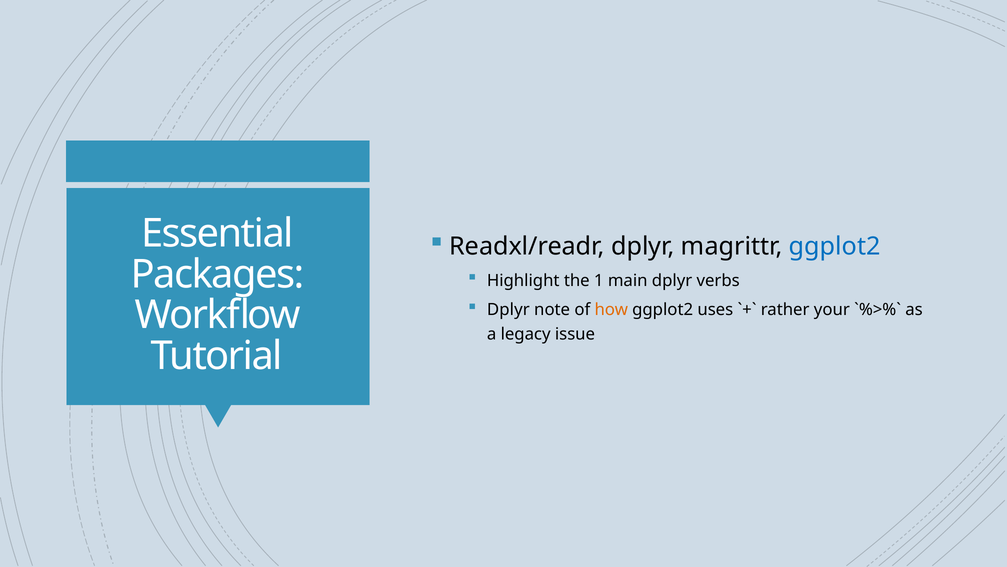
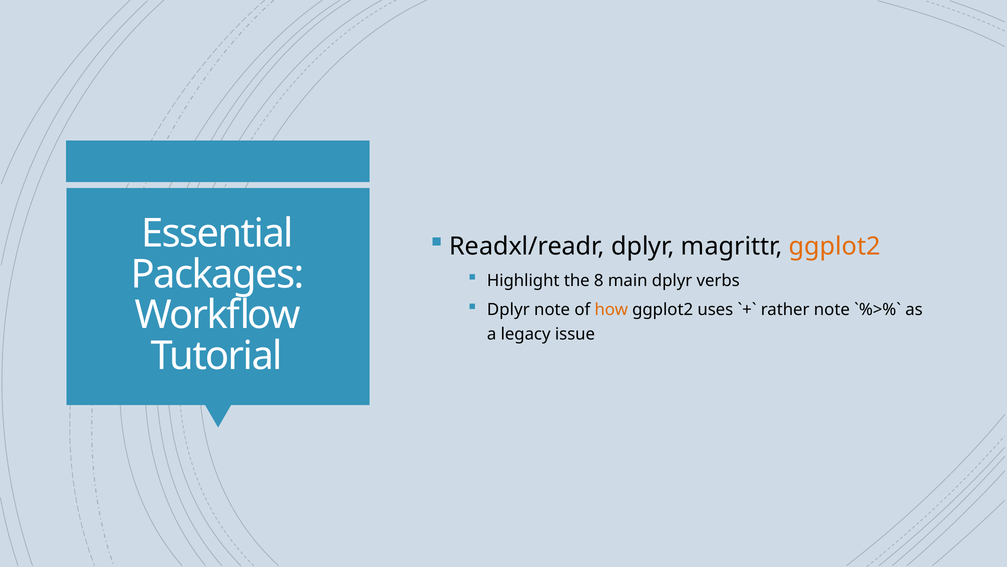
ggplot2 at (835, 246) colour: blue -> orange
1: 1 -> 8
rather your: your -> note
